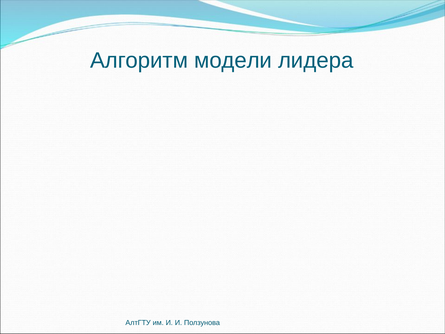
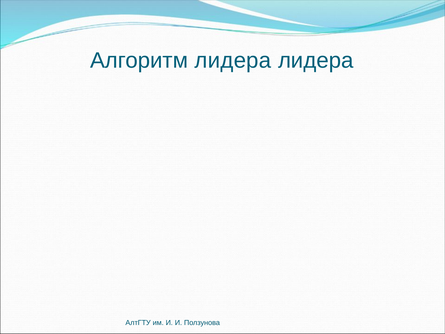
Алгоритм модели: модели -> лидера
